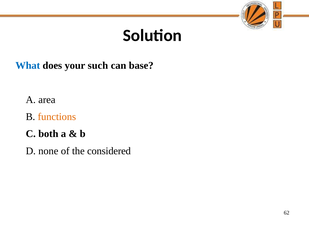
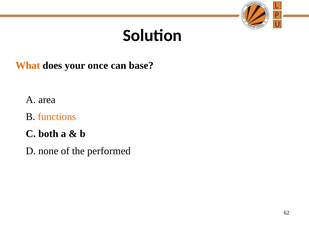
What colour: blue -> orange
such: such -> once
considered: considered -> performed
